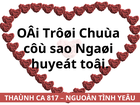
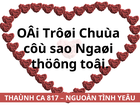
huyeát: huyeát -> thöông
